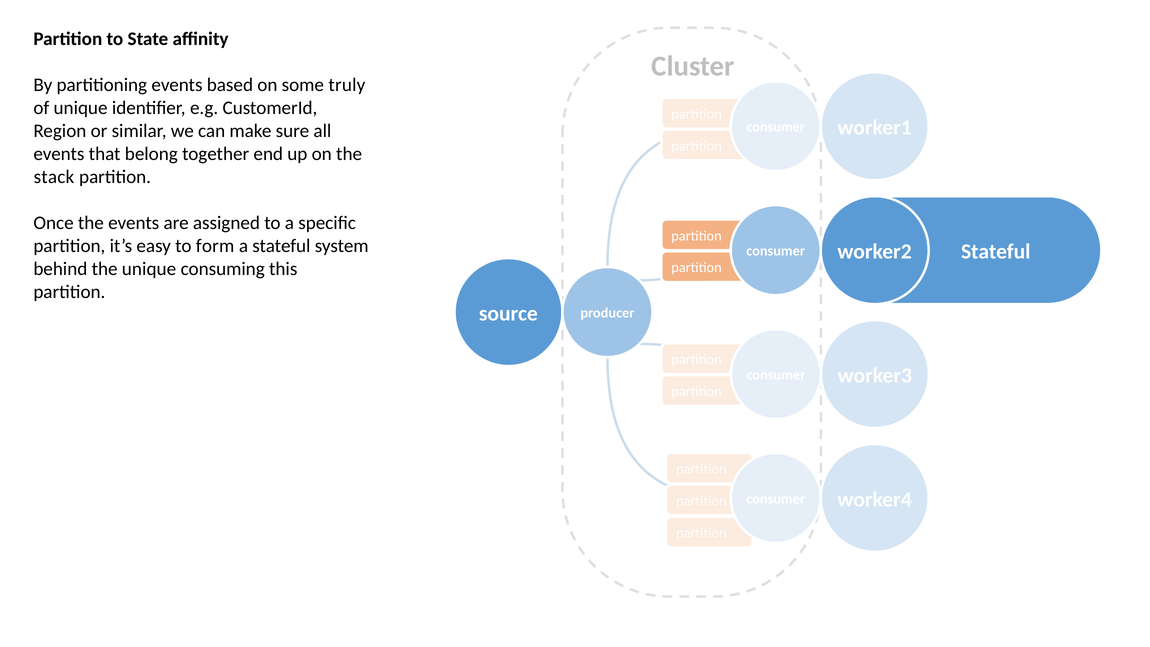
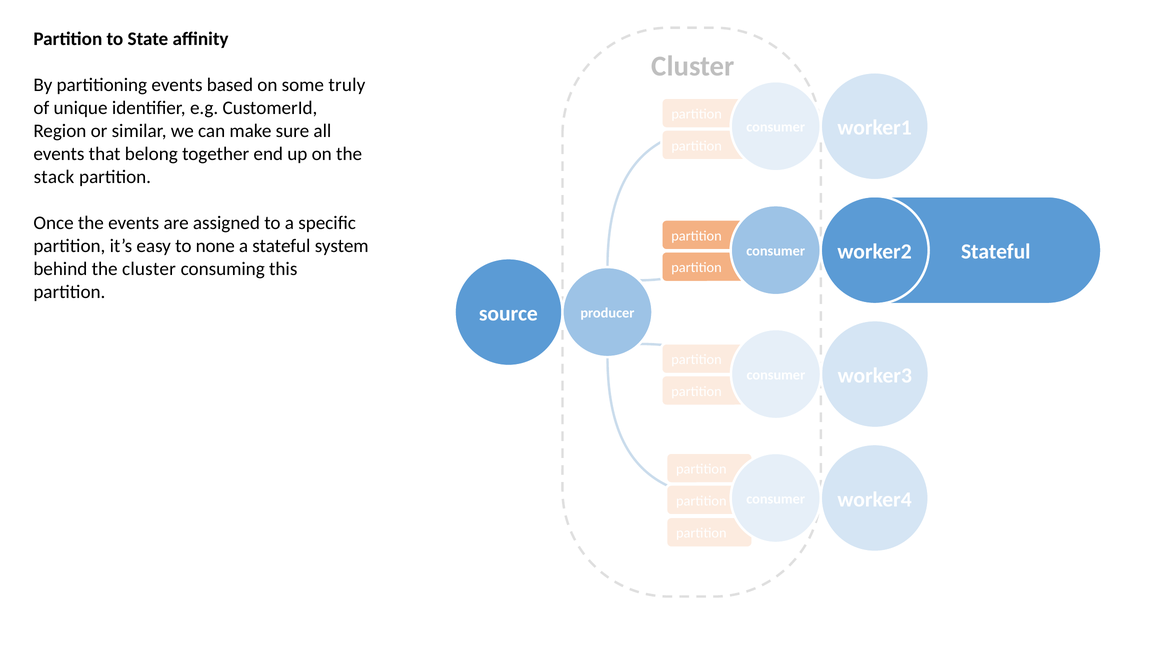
form: form -> none
the unique: unique -> cluster
